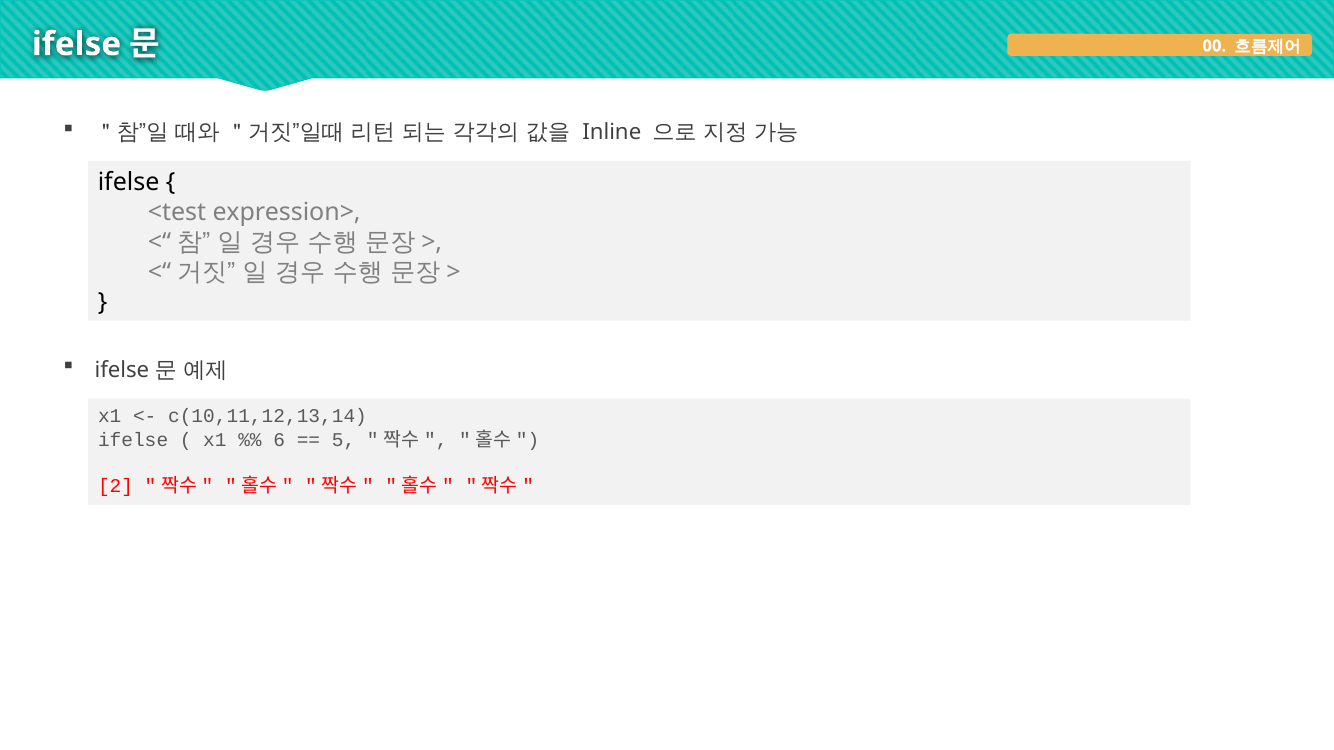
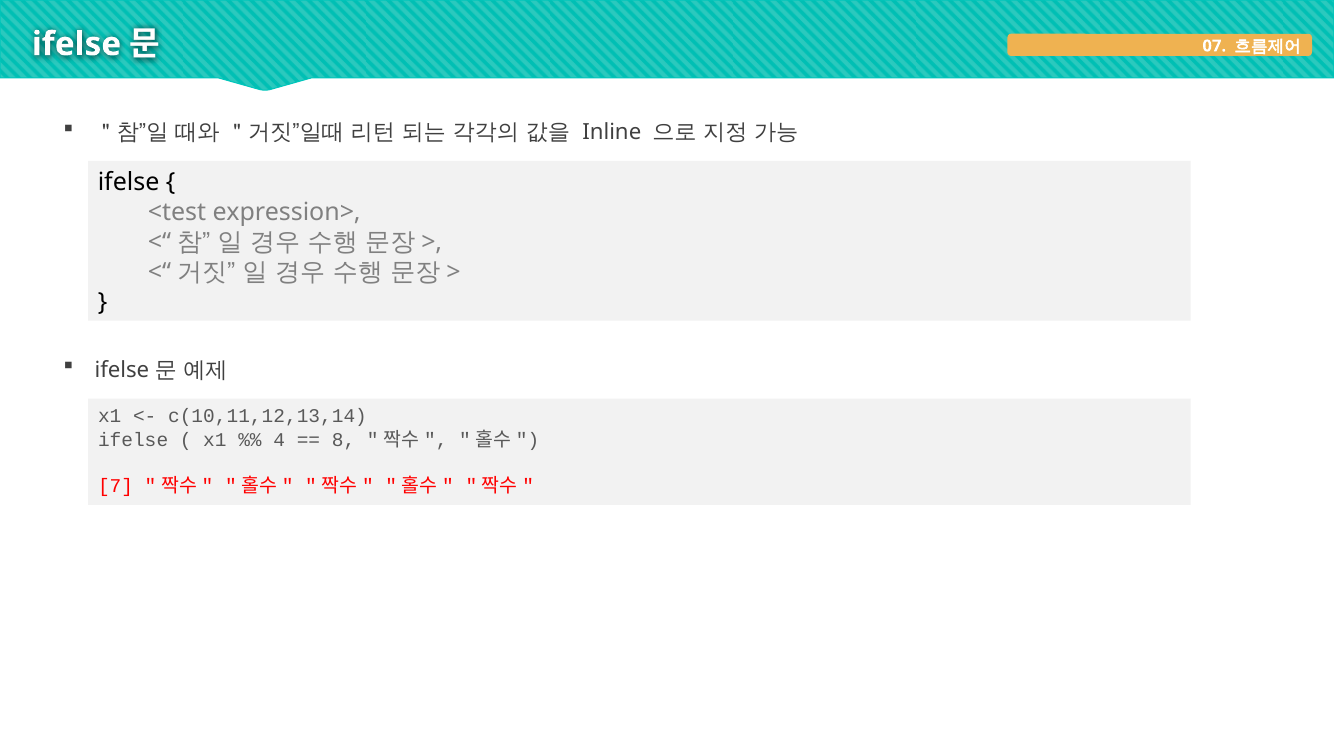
00: 00 -> 07
6: 6 -> 4
5: 5 -> 8
2: 2 -> 7
